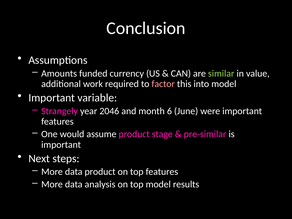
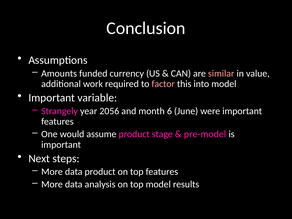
similar colour: light green -> pink
2046: 2046 -> 2056
pre-similar: pre-similar -> pre-model
